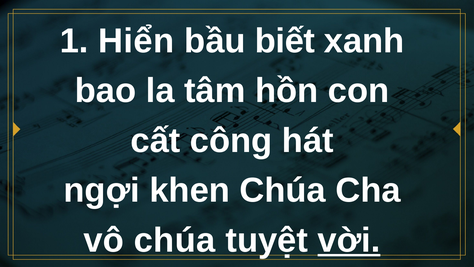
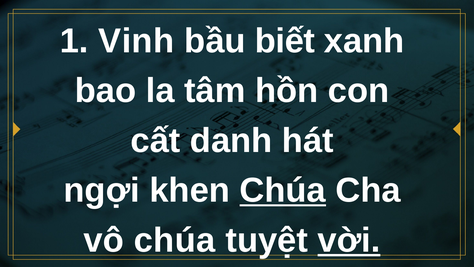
Hiển: Hiển -> Vinh
công: công -> danh
Chúa at (283, 190) underline: none -> present
